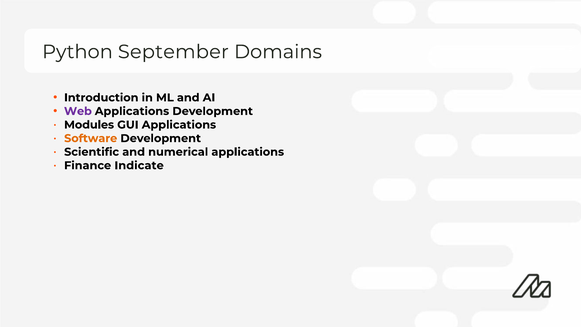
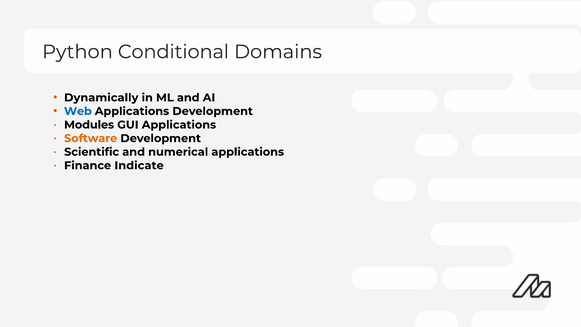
September: September -> Conditional
Introduction: Introduction -> Dynamically
Web colour: purple -> blue
